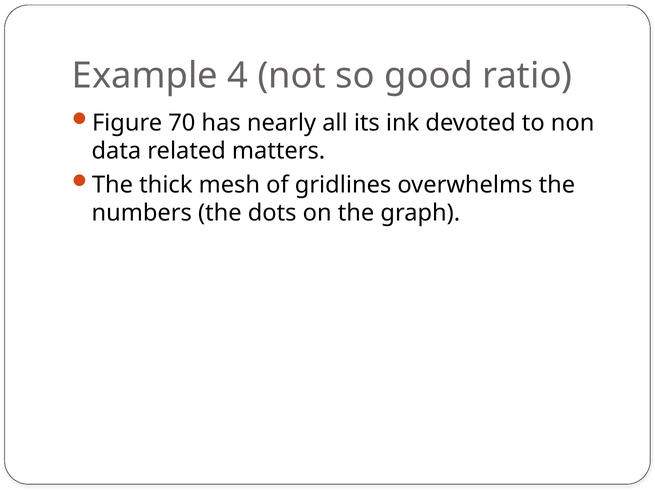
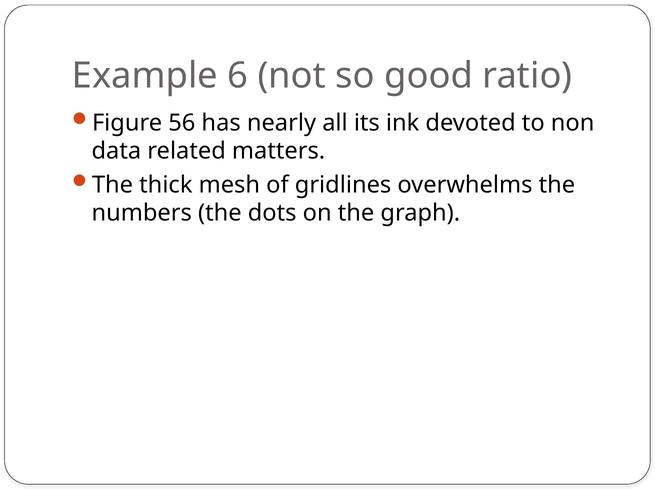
4: 4 -> 6
70: 70 -> 56
